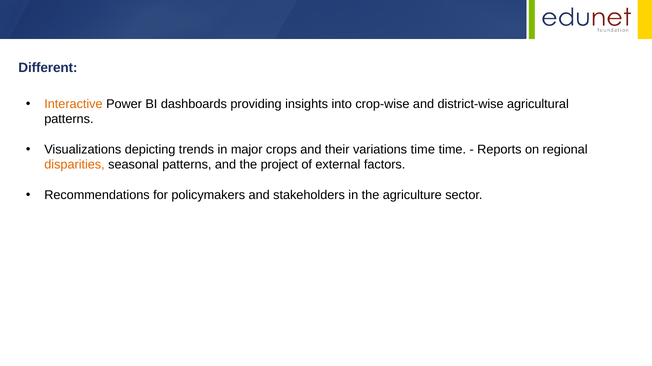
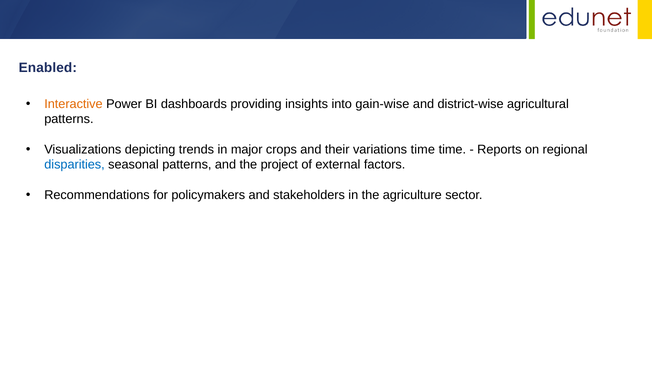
Different: Different -> Enabled
crop-wise: crop-wise -> gain-wise
disparities colour: orange -> blue
